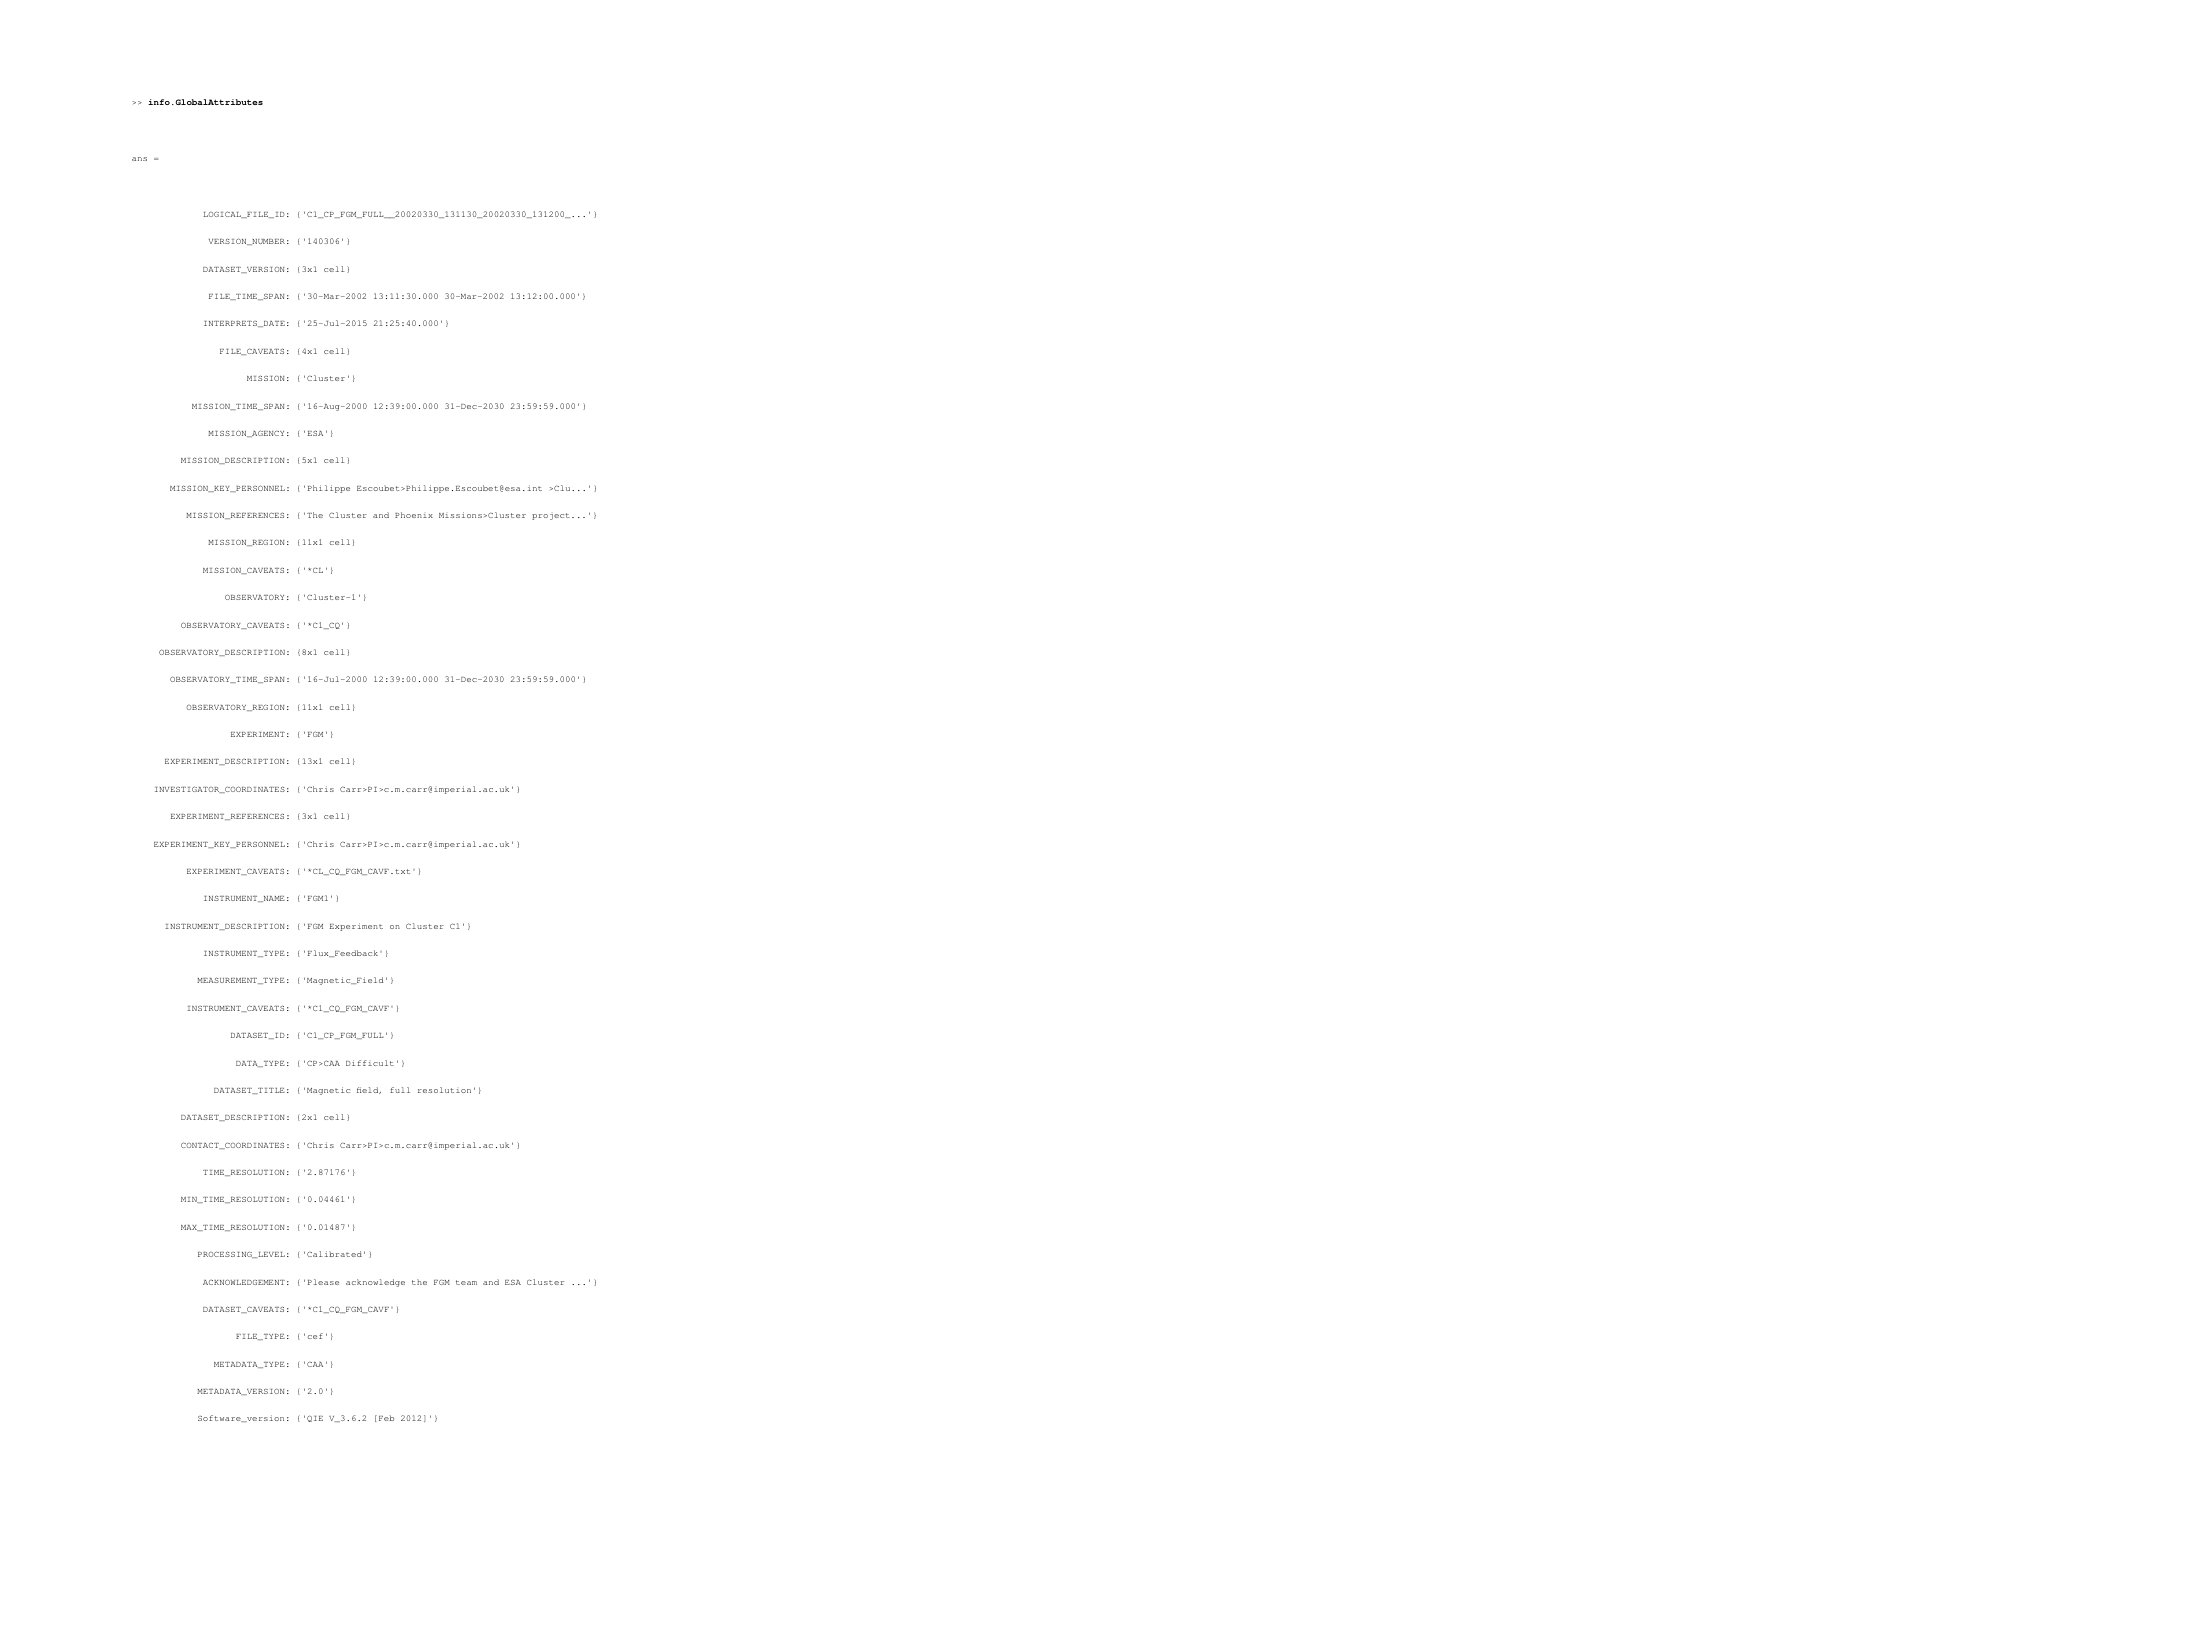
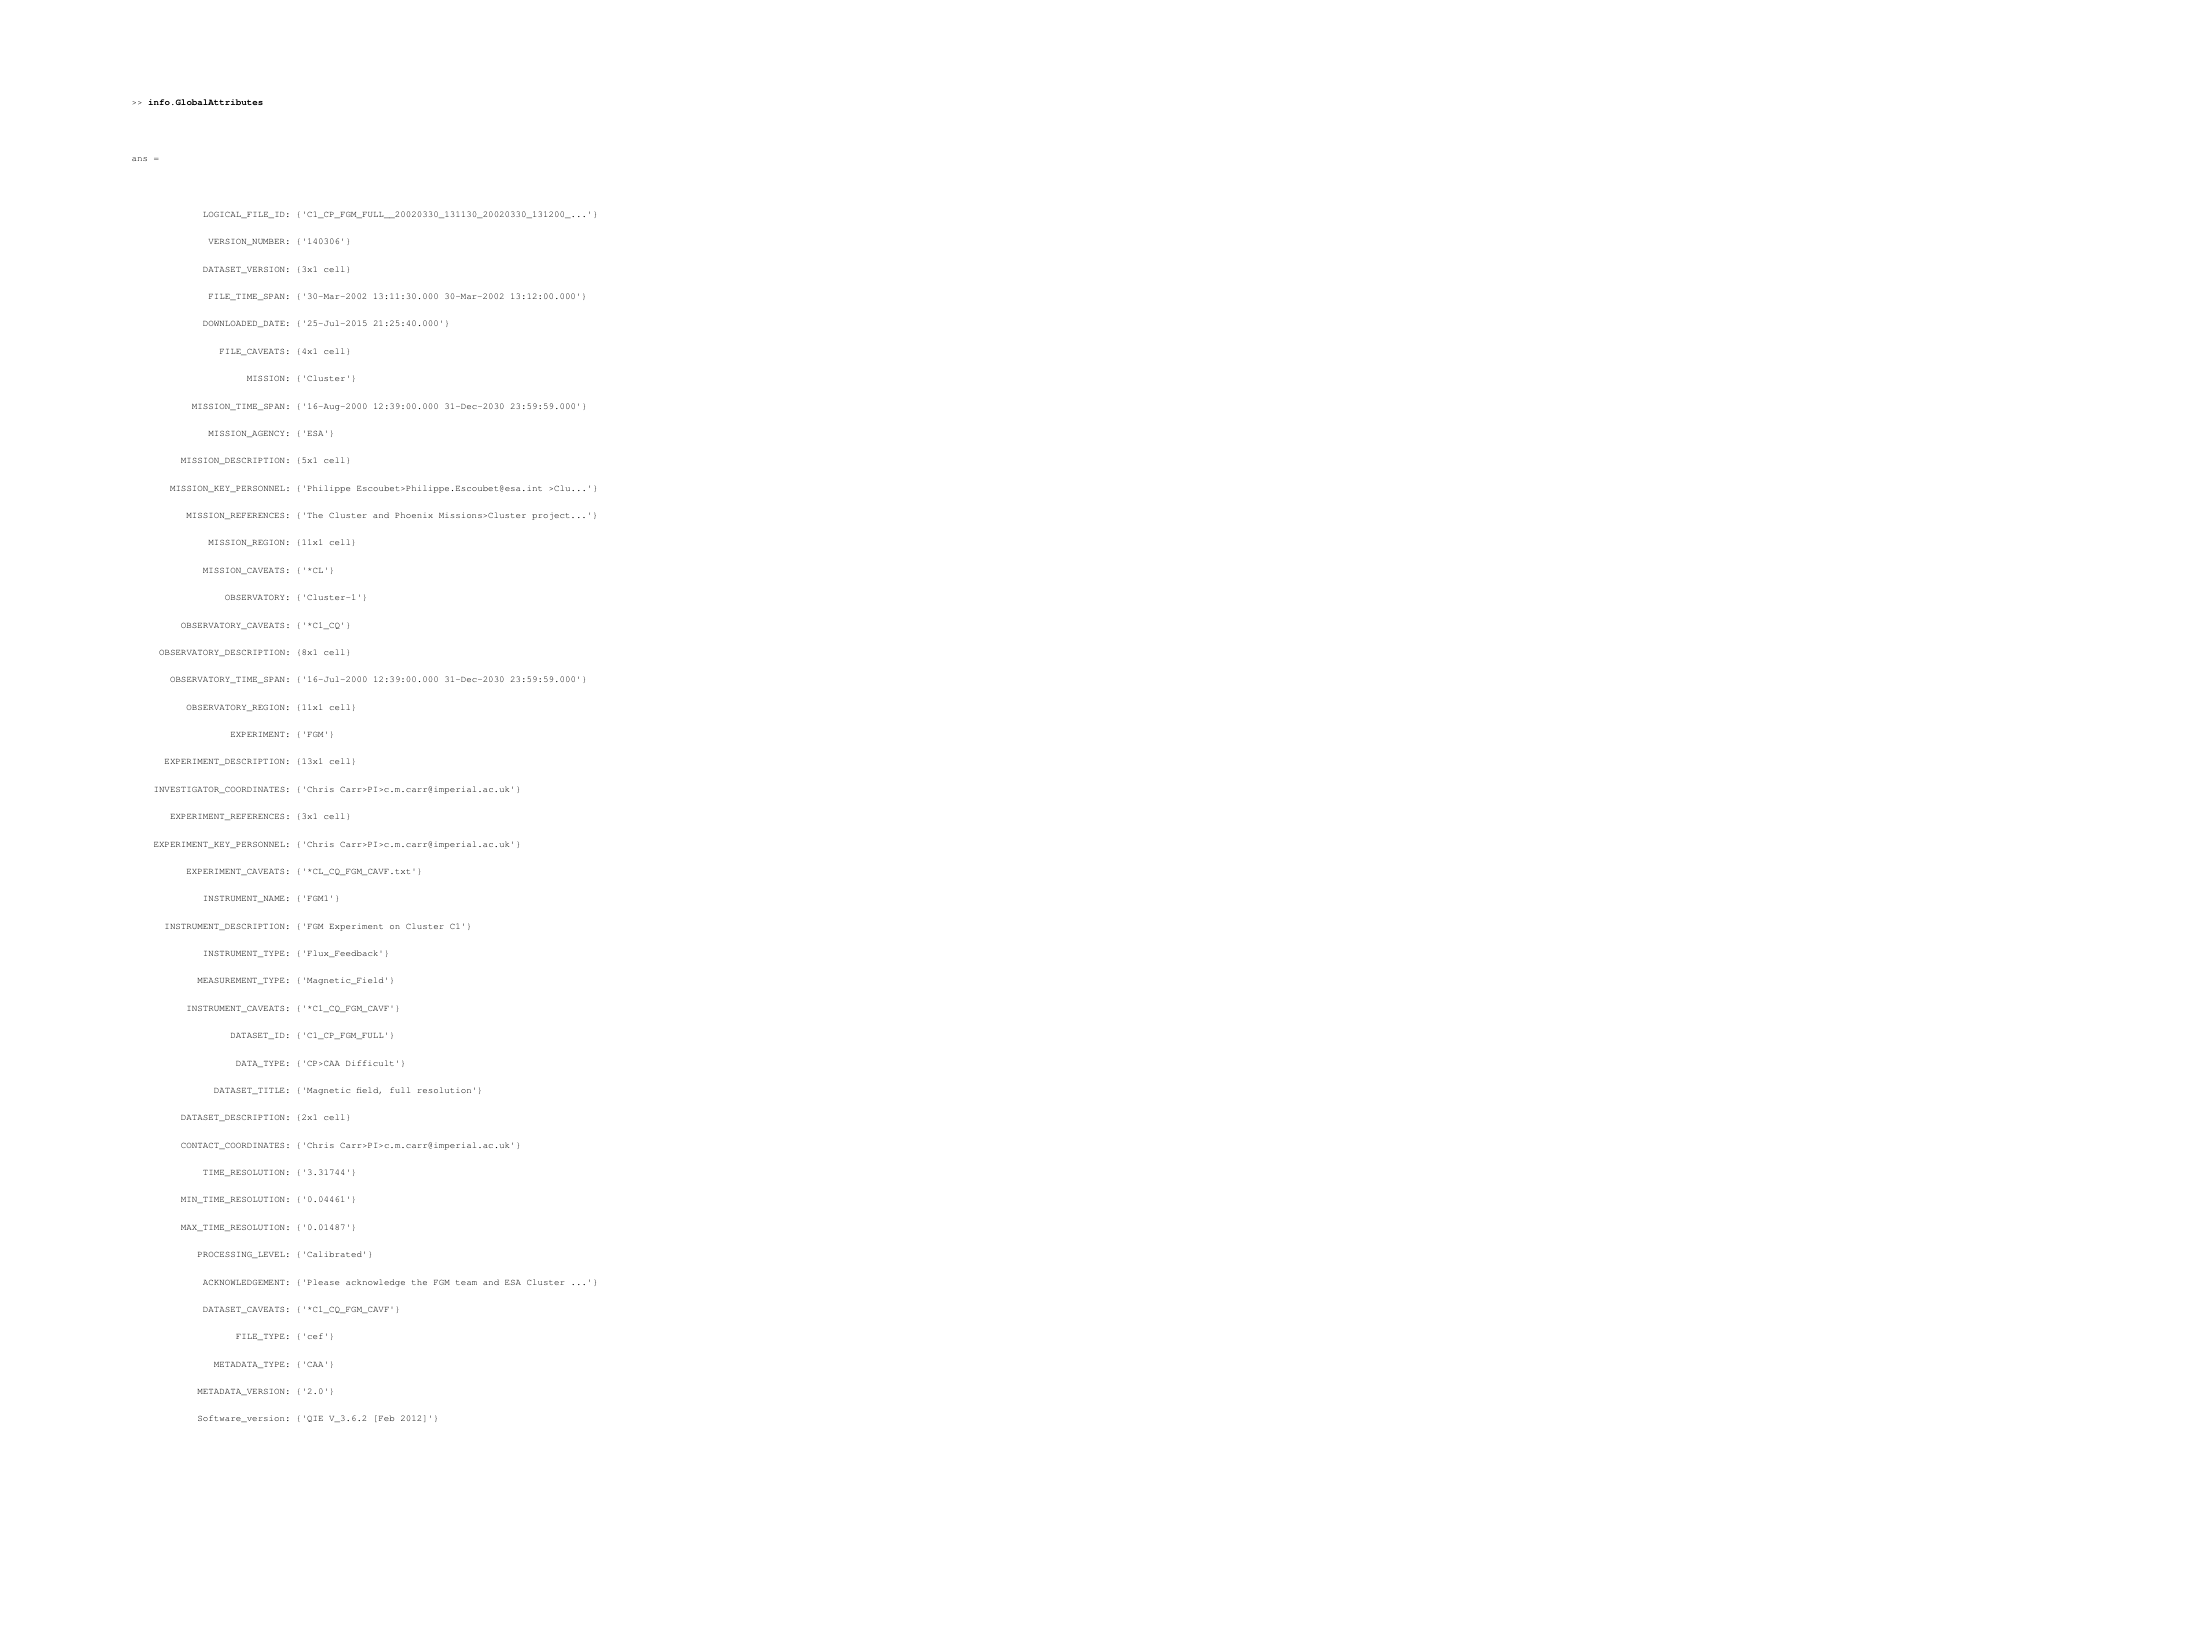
INTERPRETS_DATE: INTERPRETS_DATE -> DOWNLOADED_DATE
2.87176: 2.87176 -> 3.31744
